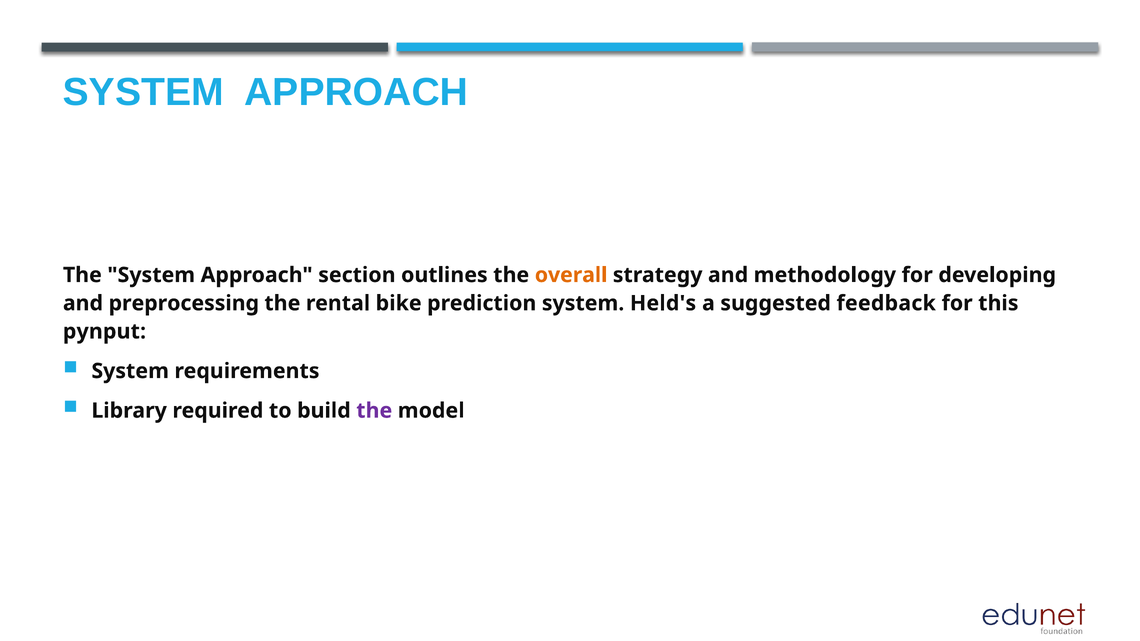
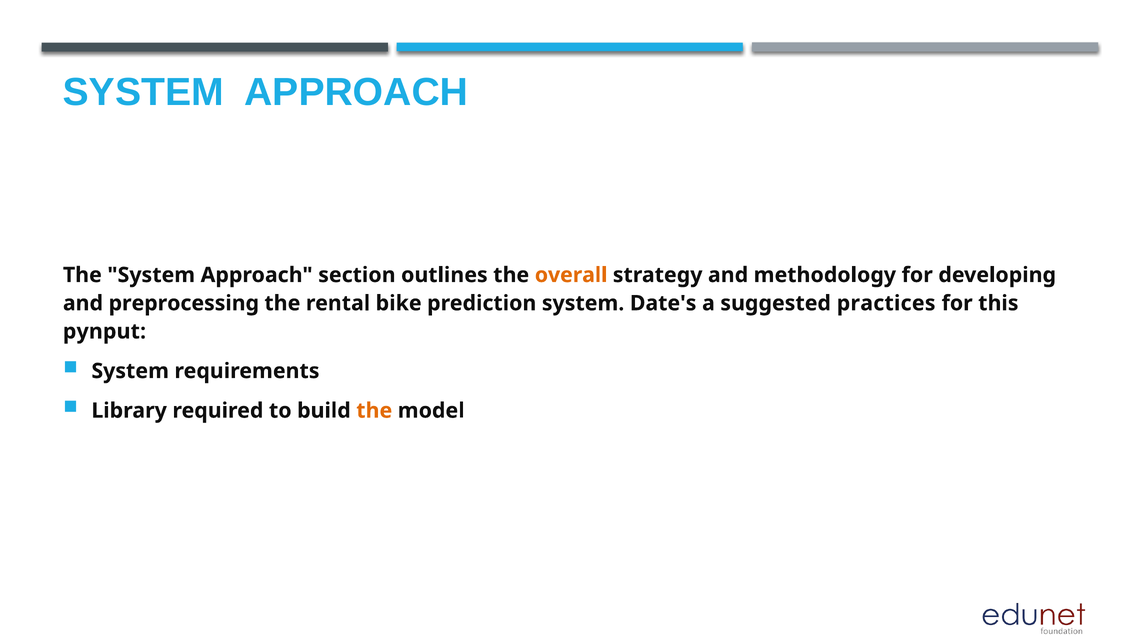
Held's: Held's -> Date's
feedback: feedback -> practices
the at (374, 411) colour: purple -> orange
